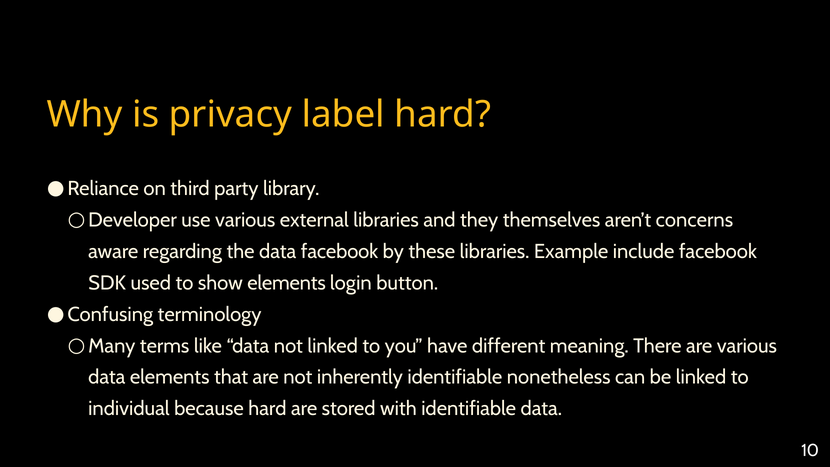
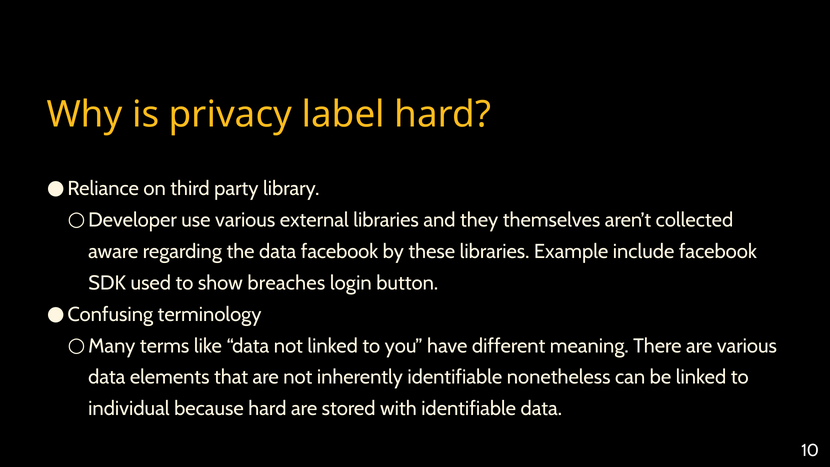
concerns: concerns -> collected
show elements: elements -> breaches
